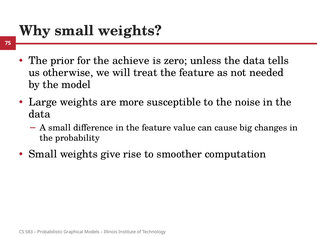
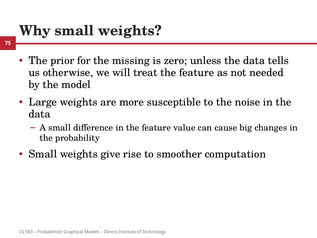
achieve: achieve -> missing
